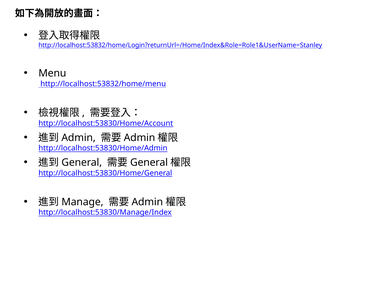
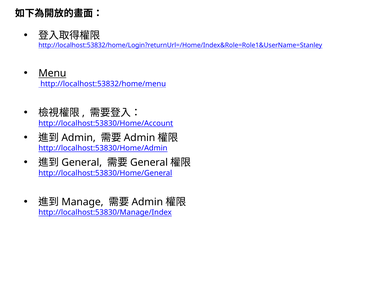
Menu underline: none -> present
